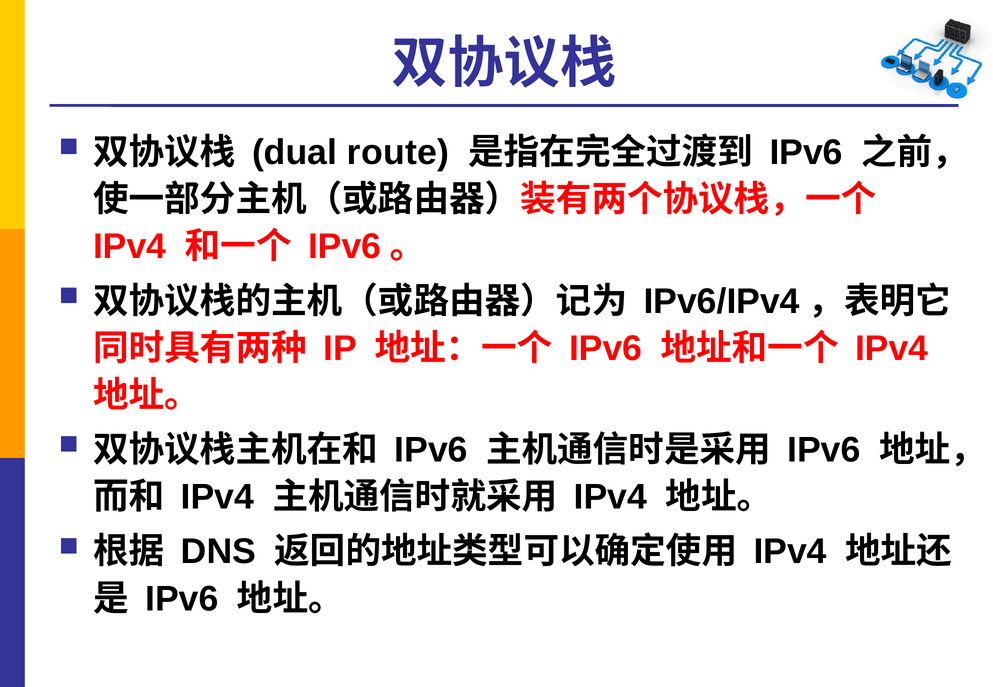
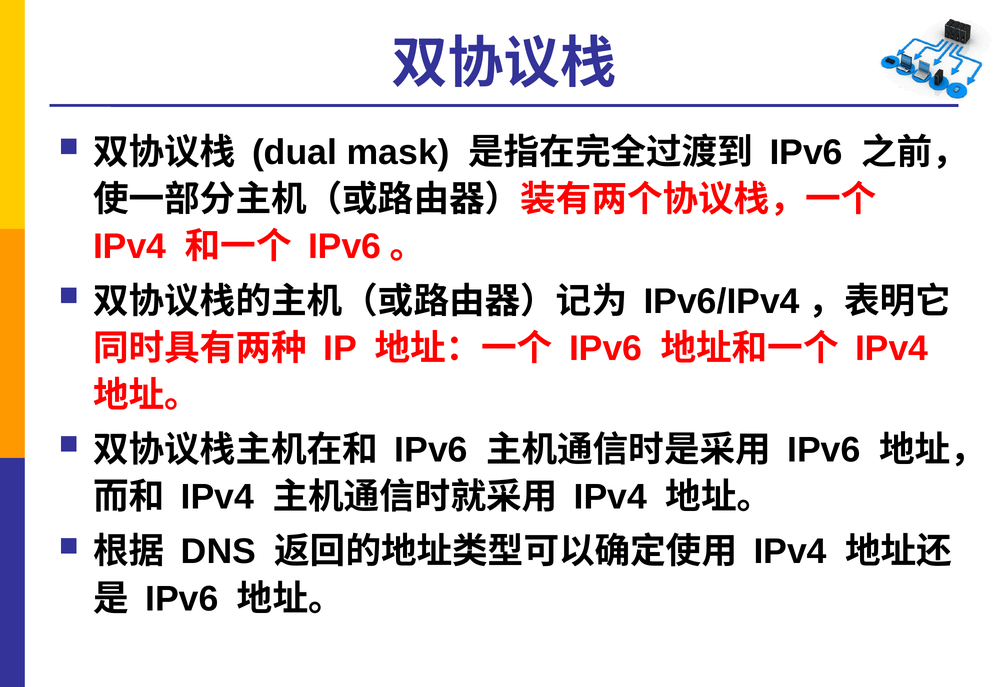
route: route -> mask
